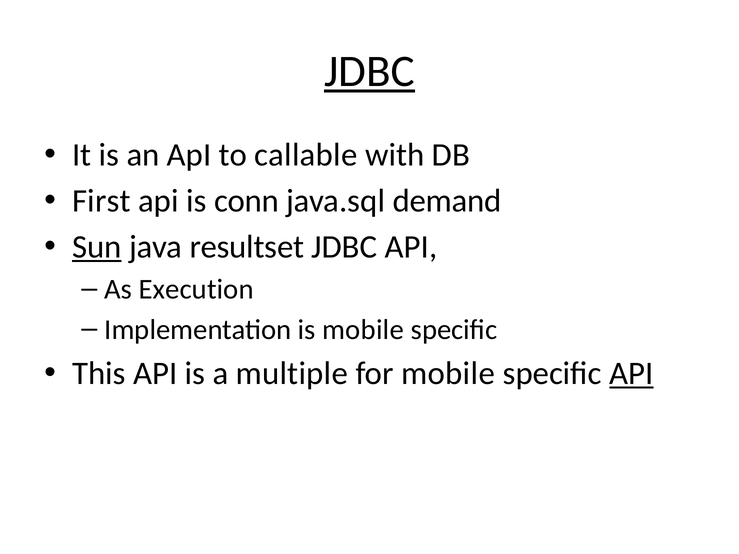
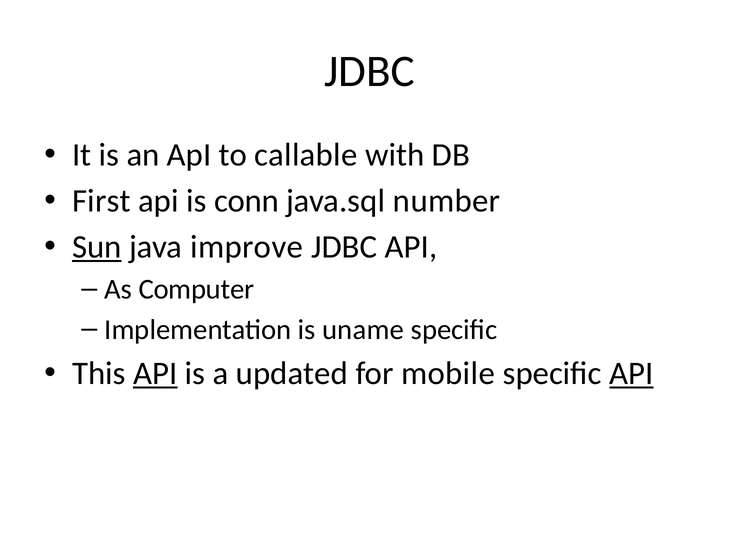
JDBC at (369, 72) underline: present -> none
demand: demand -> number
resultset: resultset -> improve
Execution: Execution -> Computer
is mobile: mobile -> uname
API at (155, 374) underline: none -> present
multiple: multiple -> updated
